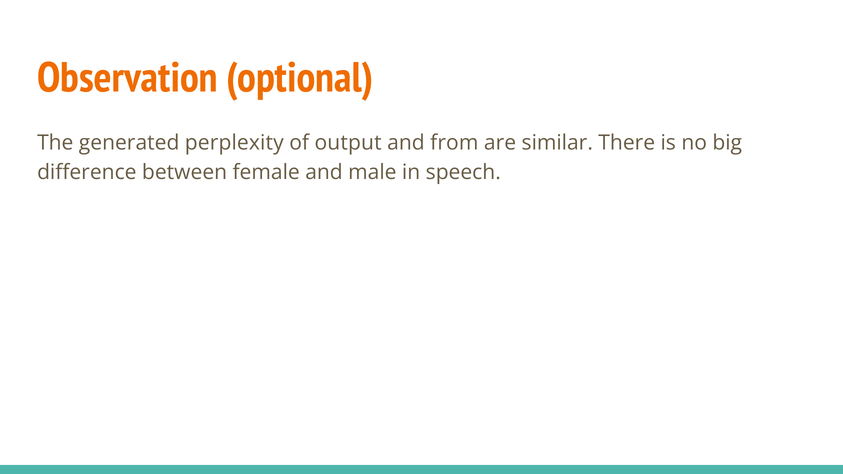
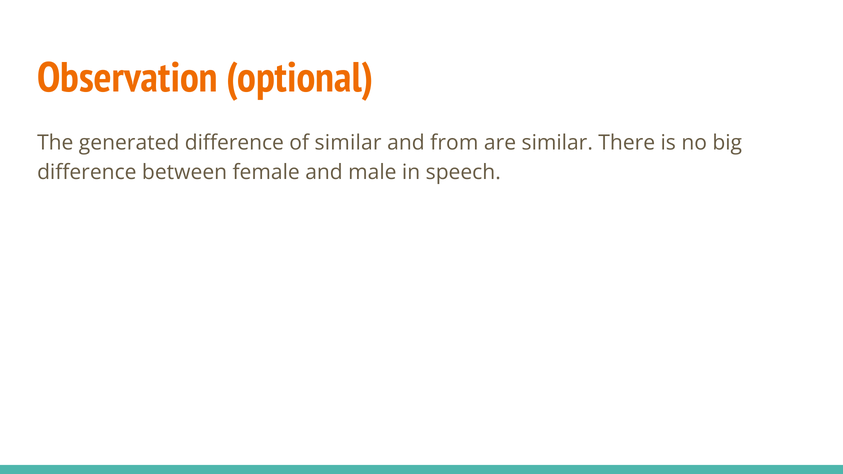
generated perplexity: perplexity -> difference
of output: output -> similar
